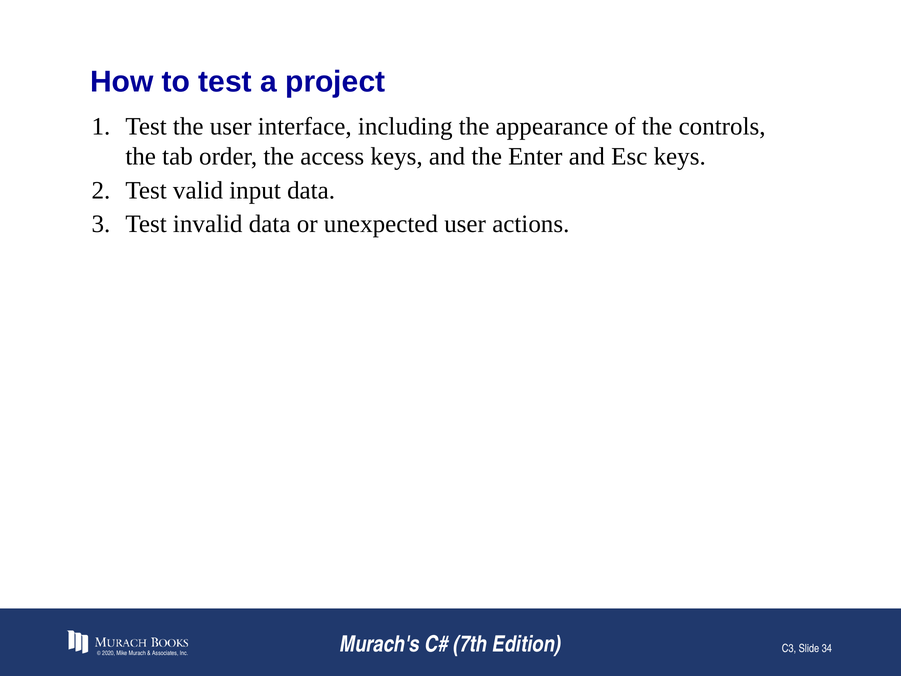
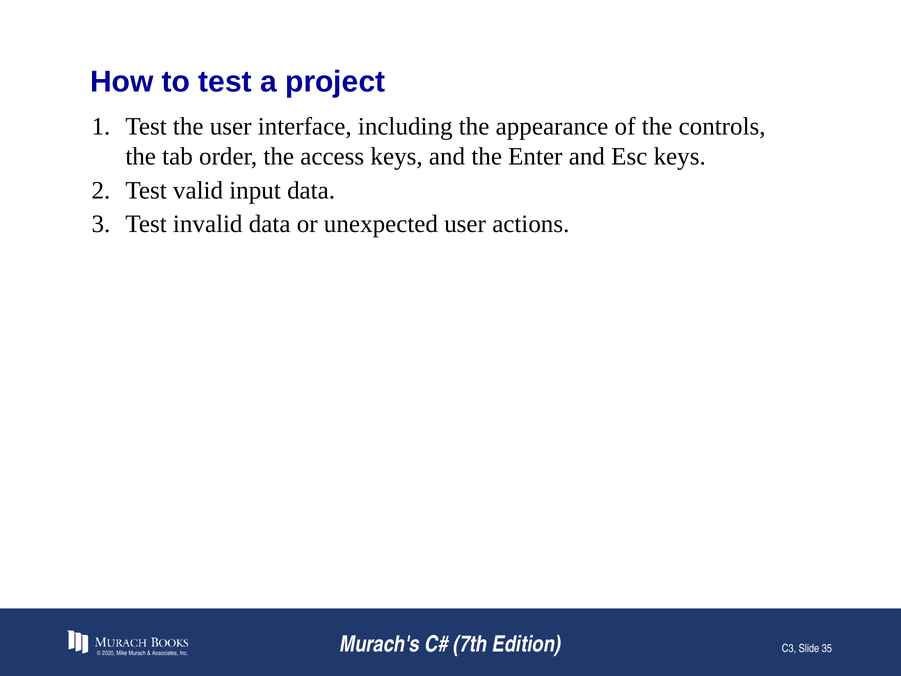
34: 34 -> 35
